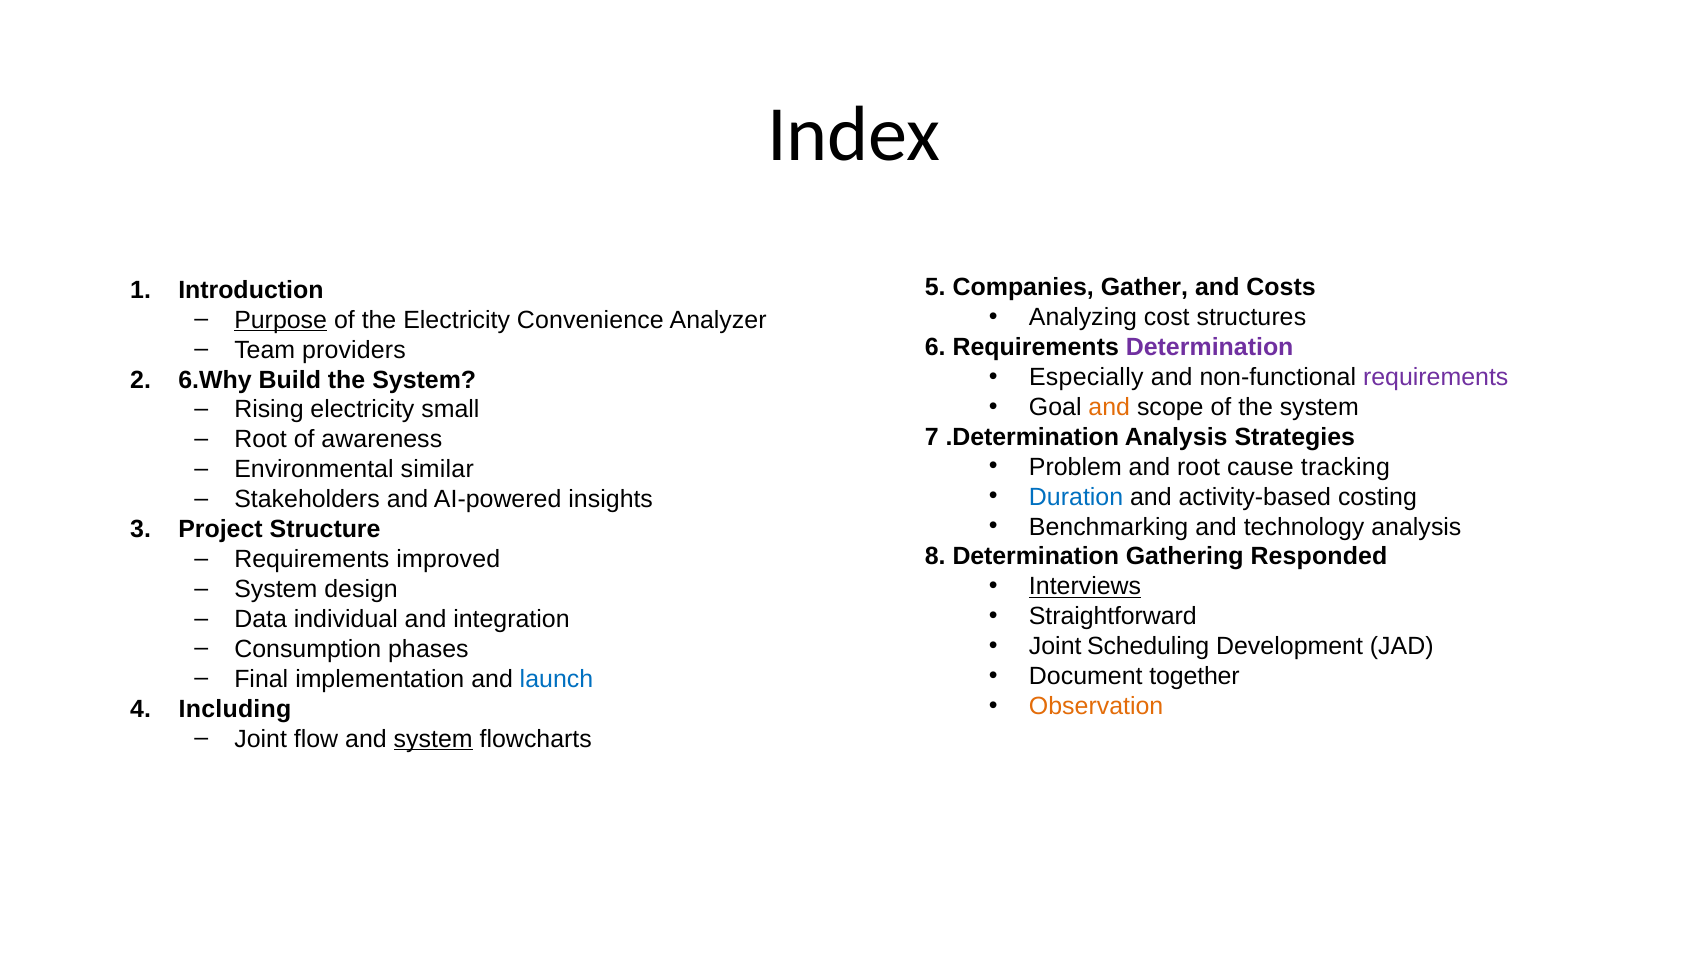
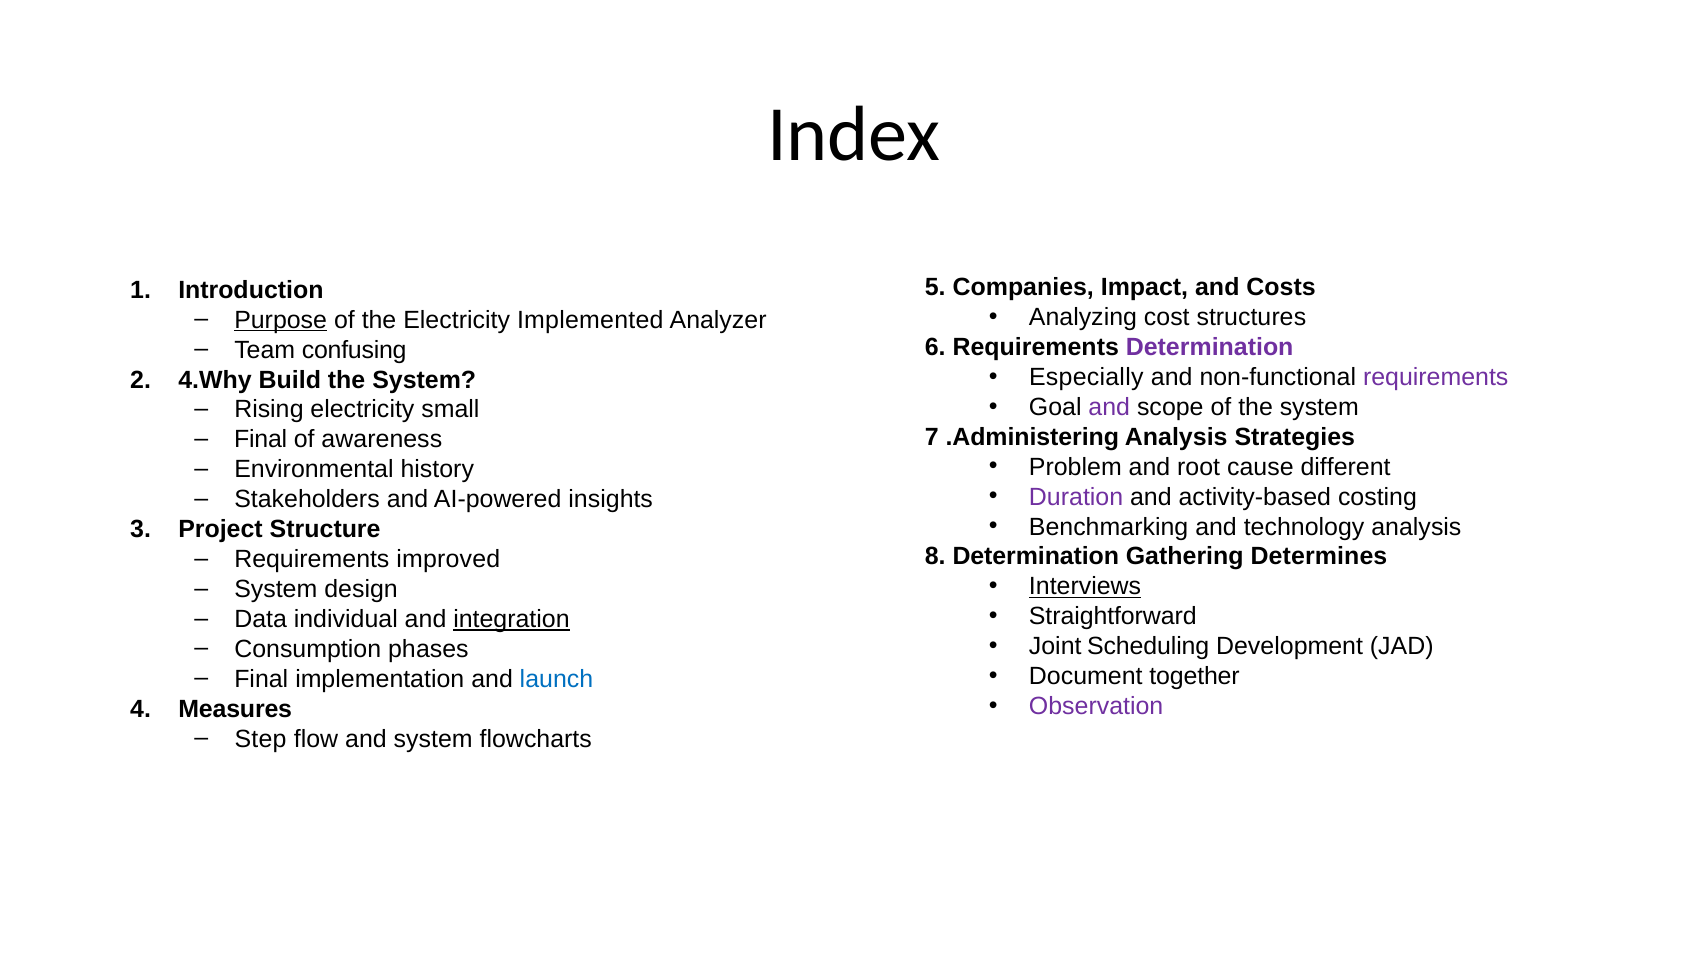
Gather: Gather -> Impact
Convenience: Convenience -> Implemented
providers: providers -> confusing
6.Why: 6.Why -> 4.Why
and at (1109, 407) colour: orange -> purple
.Determination: .Determination -> .Administering
Root at (261, 440): Root -> Final
tracking: tracking -> different
similar: similar -> history
Duration colour: blue -> purple
Responded: Responded -> Determines
integration underline: none -> present
Observation colour: orange -> purple
Including: Including -> Measures
Joint at (261, 739): Joint -> Step
system at (433, 739) underline: present -> none
